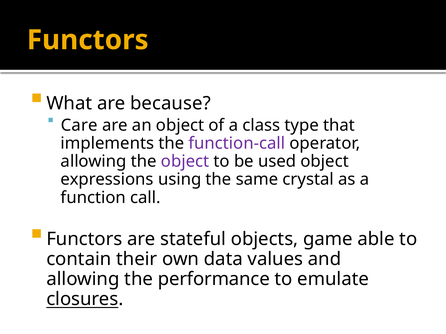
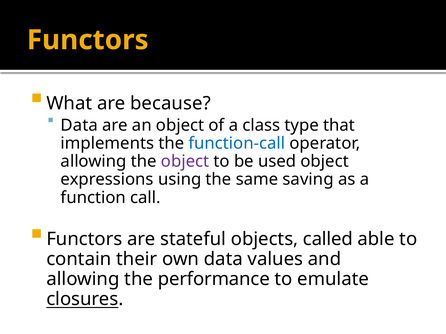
Care at (79, 125): Care -> Data
function-call colour: purple -> blue
crystal: crystal -> saving
game: game -> called
